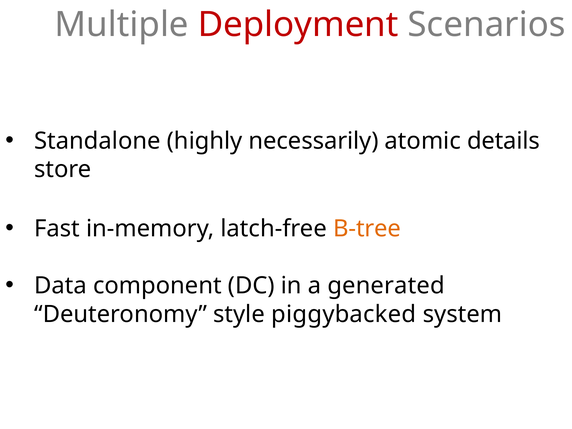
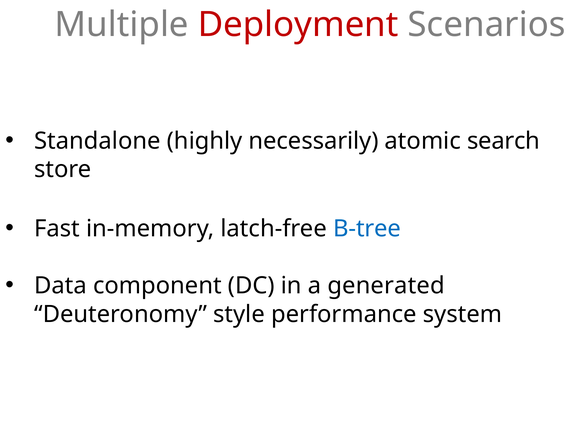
details: details -> search
B-tree colour: orange -> blue
piggybacked: piggybacked -> performance
